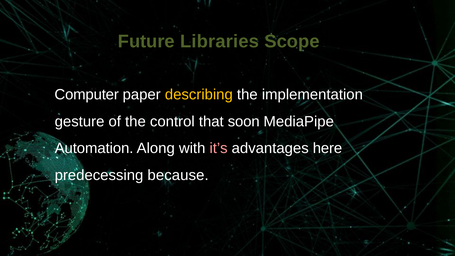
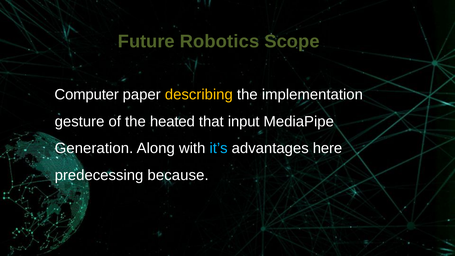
Libraries: Libraries -> Robotics
control: control -> heated
soon: soon -> input
Automation: Automation -> Generation
it’s colour: pink -> light blue
